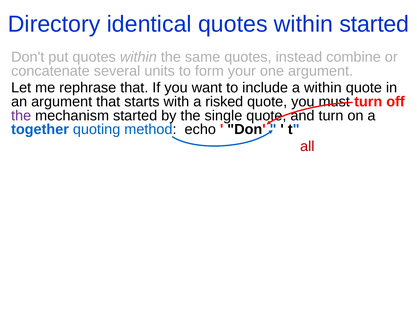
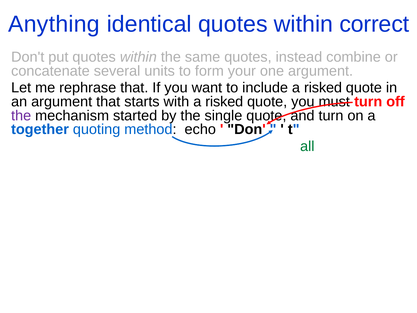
Directory at (54, 24): Directory -> Anything
within started: started -> correct
include a within: within -> risked
all at (307, 146) colour: red -> green
